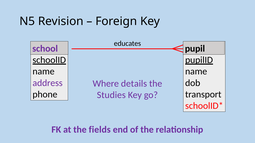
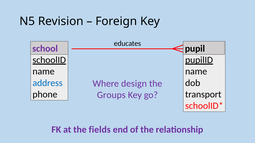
address colour: purple -> blue
details: details -> design
Studies: Studies -> Groups
